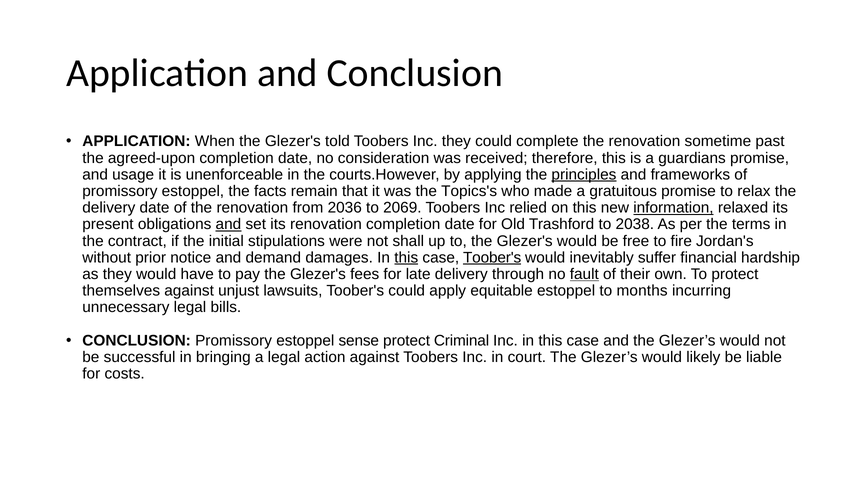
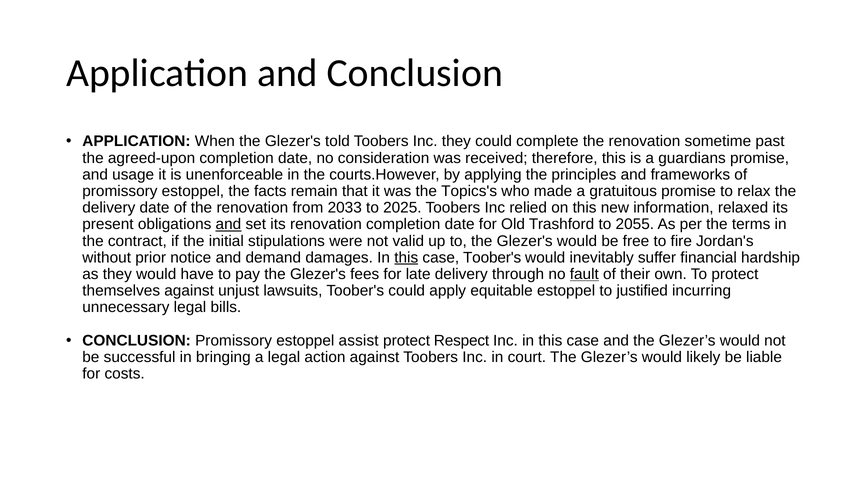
principles underline: present -> none
2036: 2036 -> 2033
2069: 2069 -> 2025
information underline: present -> none
2038: 2038 -> 2055
shall: shall -> valid
Toober's at (492, 257) underline: present -> none
months: months -> justified
sense: sense -> assist
Criminal: Criminal -> Respect
